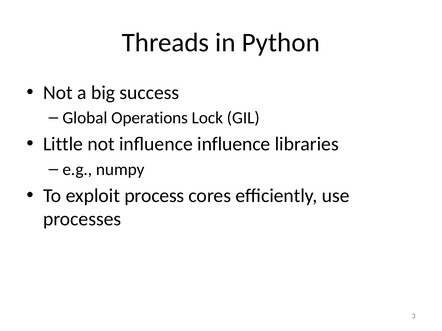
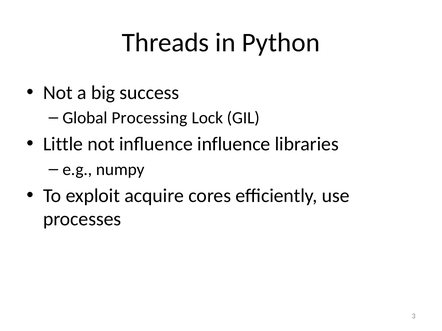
Operations: Operations -> Processing
process: process -> acquire
